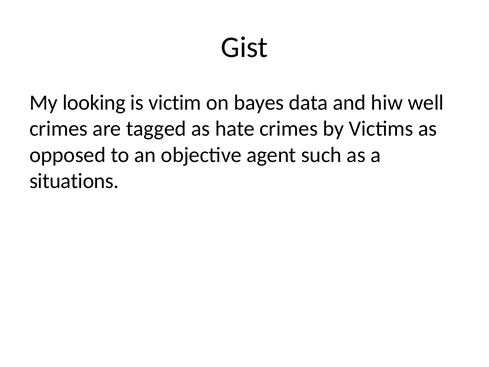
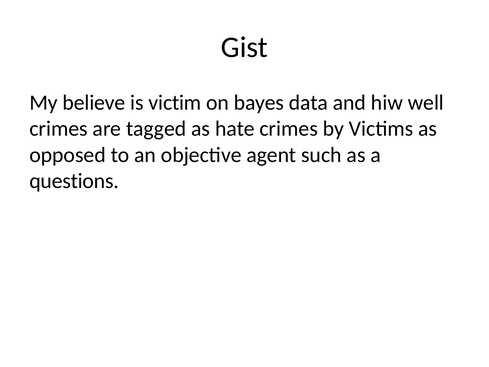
looking: looking -> believe
situations: situations -> questions
